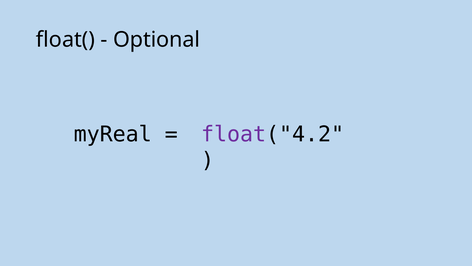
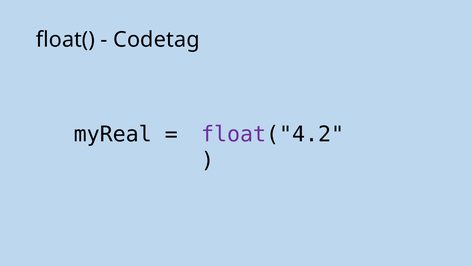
Optional: Optional -> Codetag
